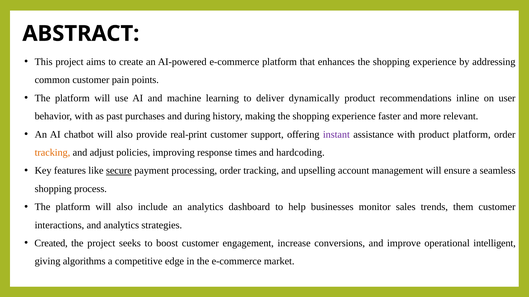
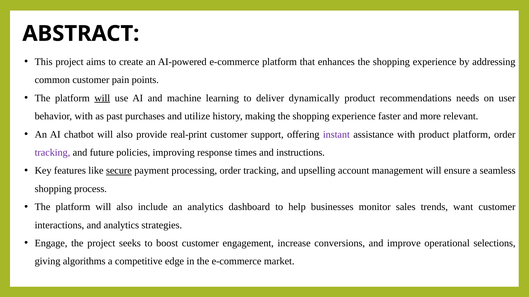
will at (102, 98) underline: none -> present
inline: inline -> needs
during: during -> utilize
tracking at (52, 153) colour: orange -> purple
adjust: adjust -> future
hardcoding: hardcoding -> instructions
them: them -> want
Created: Created -> Engage
intelligent: intelligent -> selections
